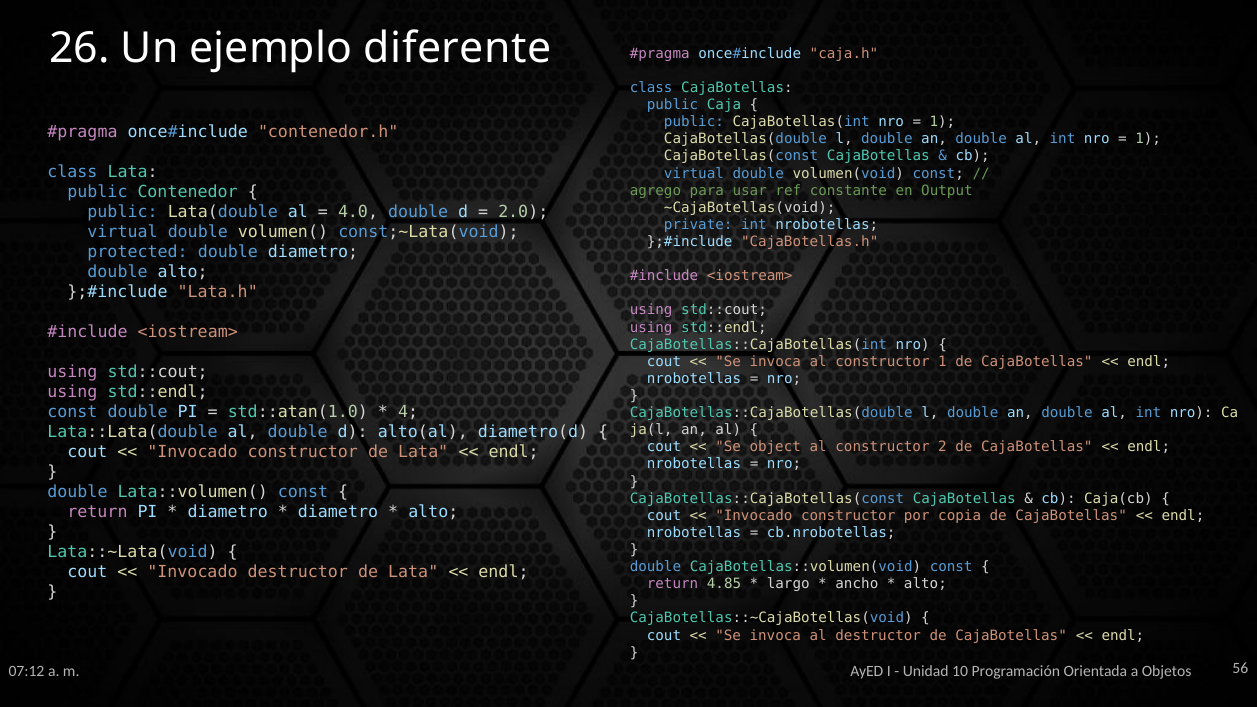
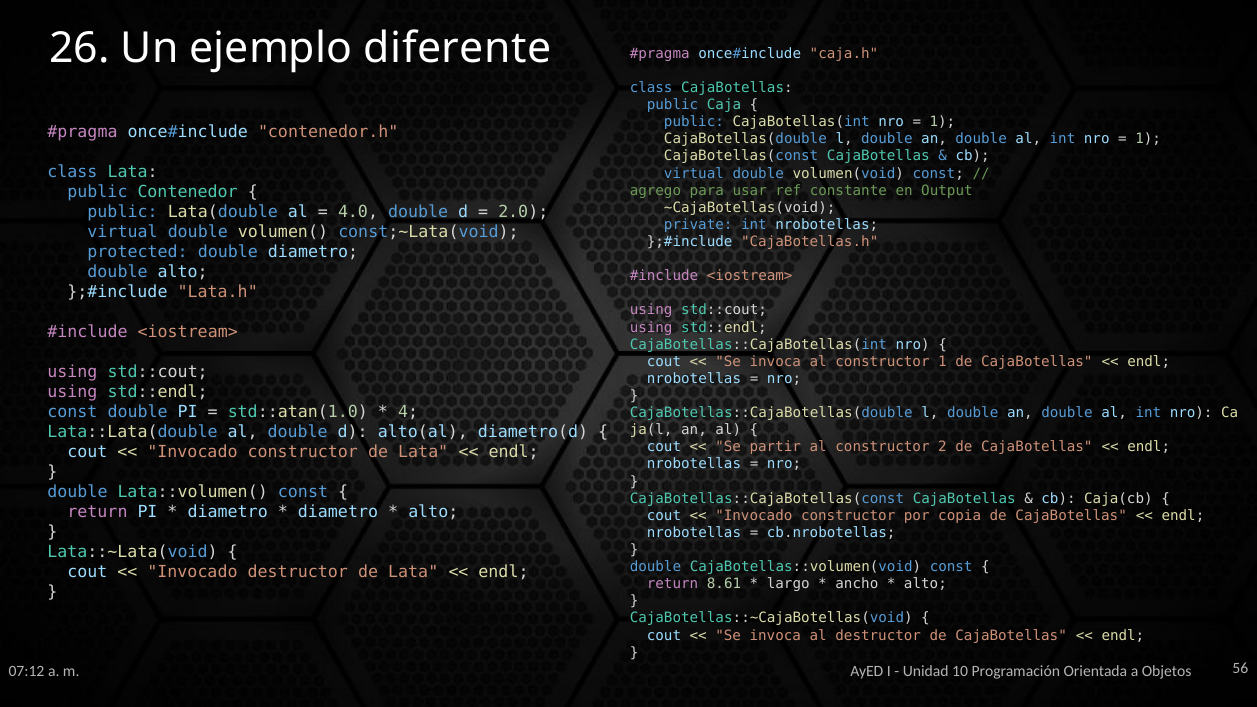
object: object -> partir
4.85: 4.85 -> 8.61
